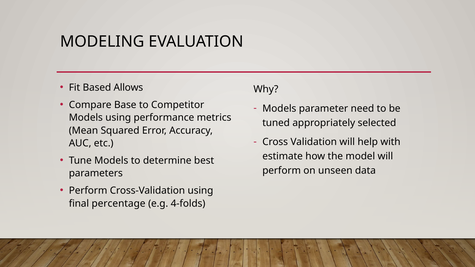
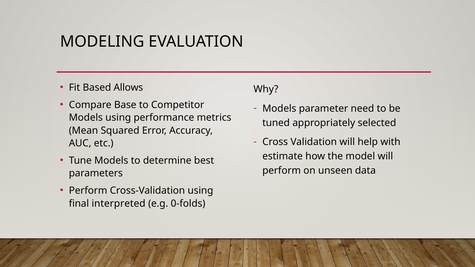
percentage: percentage -> interpreted
4-folds: 4-folds -> 0-folds
